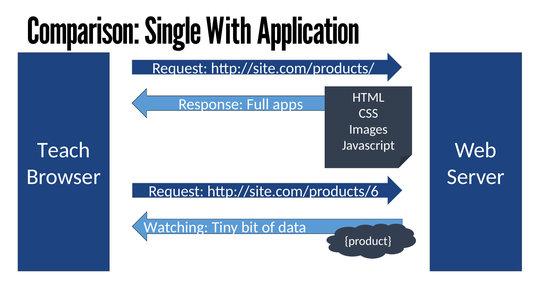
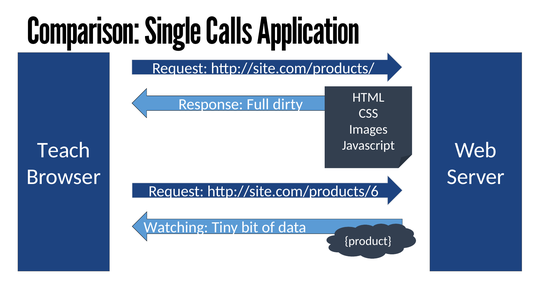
With: With -> Calls
apps: apps -> dirty
